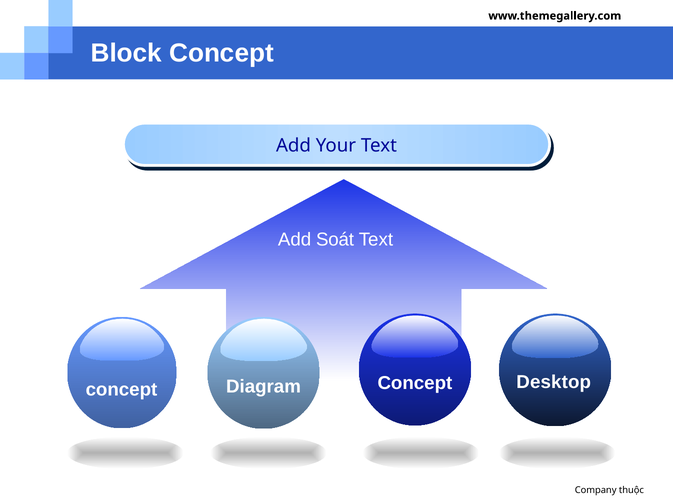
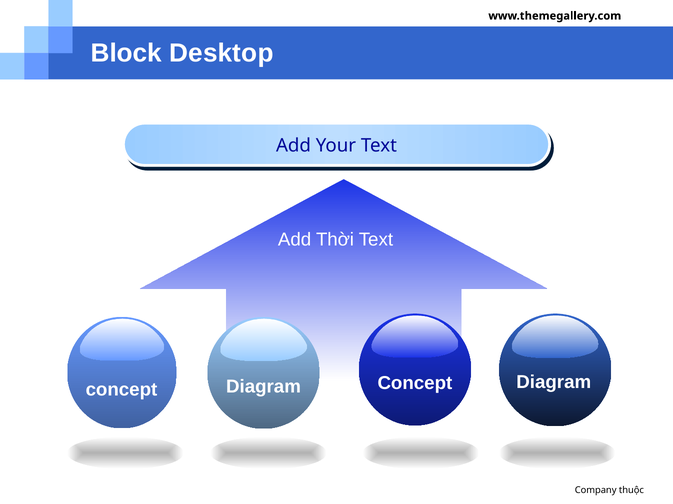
Block Concept: Concept -> Desktop
Soát: Soát -> Thời
Desktop at (554, 382): Desktop -> Diagram
